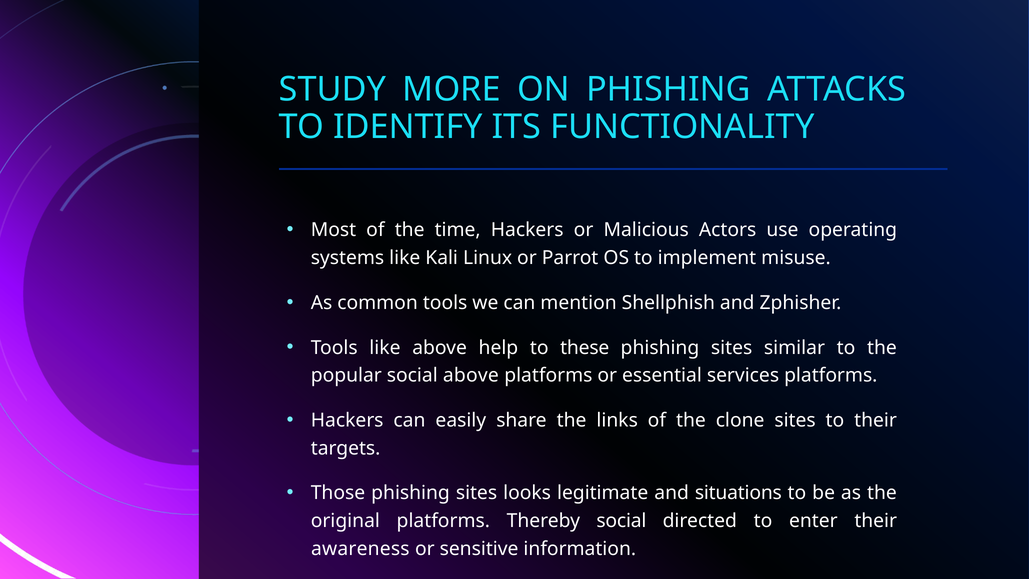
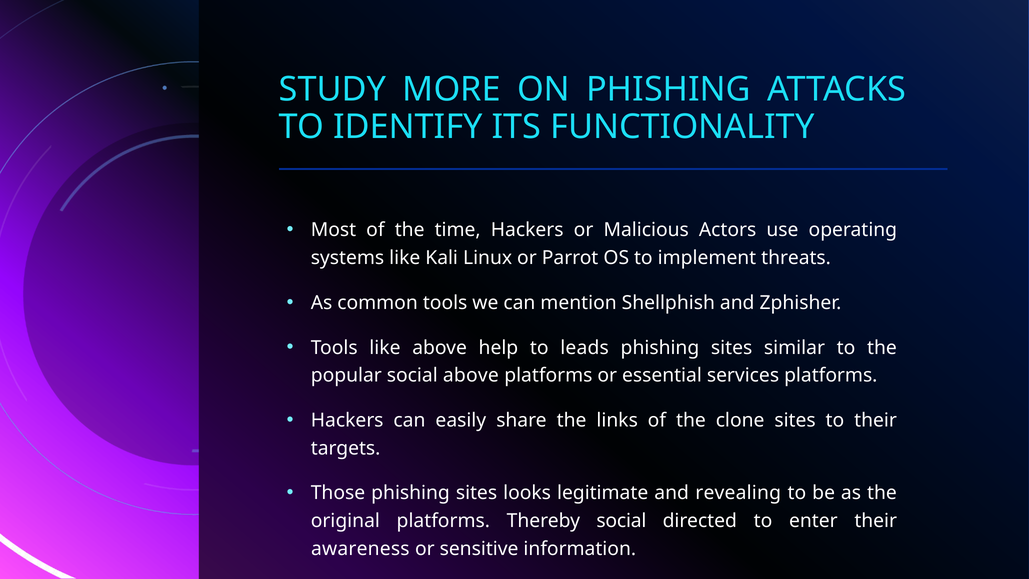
misuse: misuse -> threats
these: these -> leads
situations: situations -> revealing
